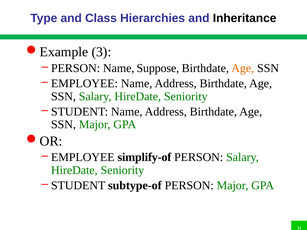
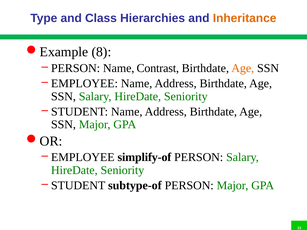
Inheritance colour: black -> orange
3: 3 -> 8
Suppose: Suppose -> Contrast
